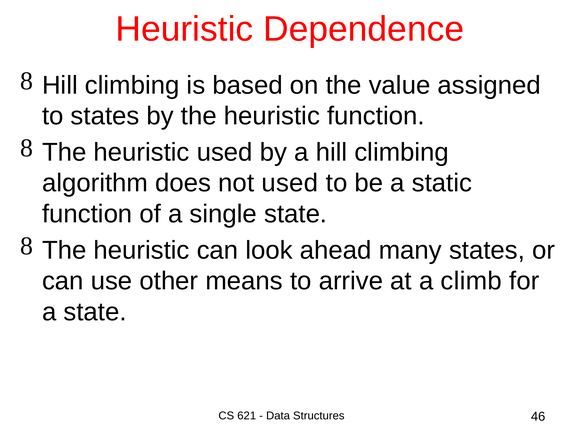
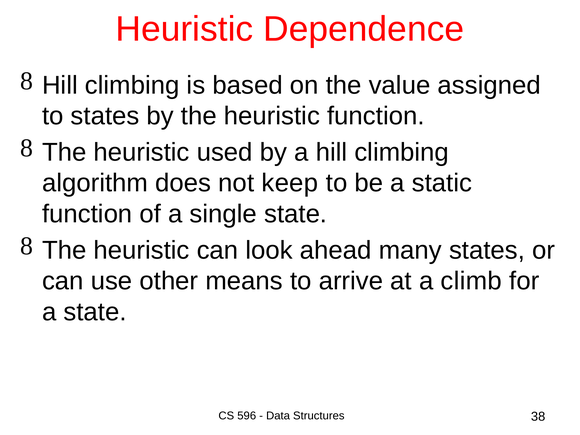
not used: used -> keep
621: 621 -> 596
46: 46 -> 38
